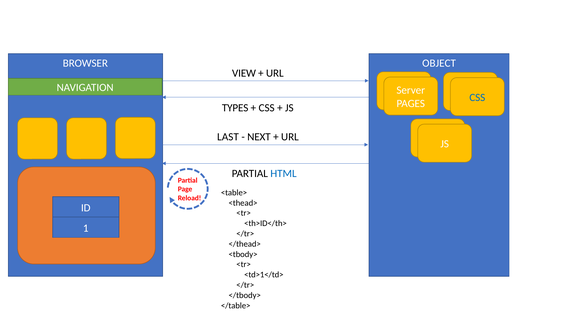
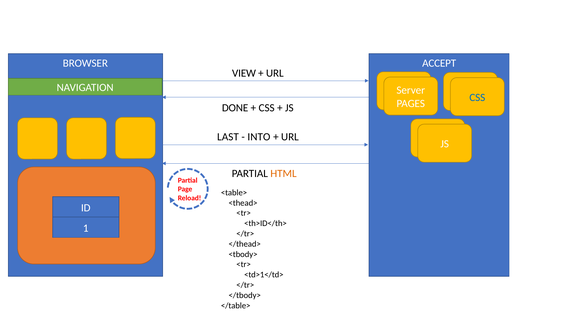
OBJECT: OBJECT -> ACCEPT
TYPES: TYPES -> DONE
NEXT: NEXT -> INTO
HTML colour: blue -> orange
